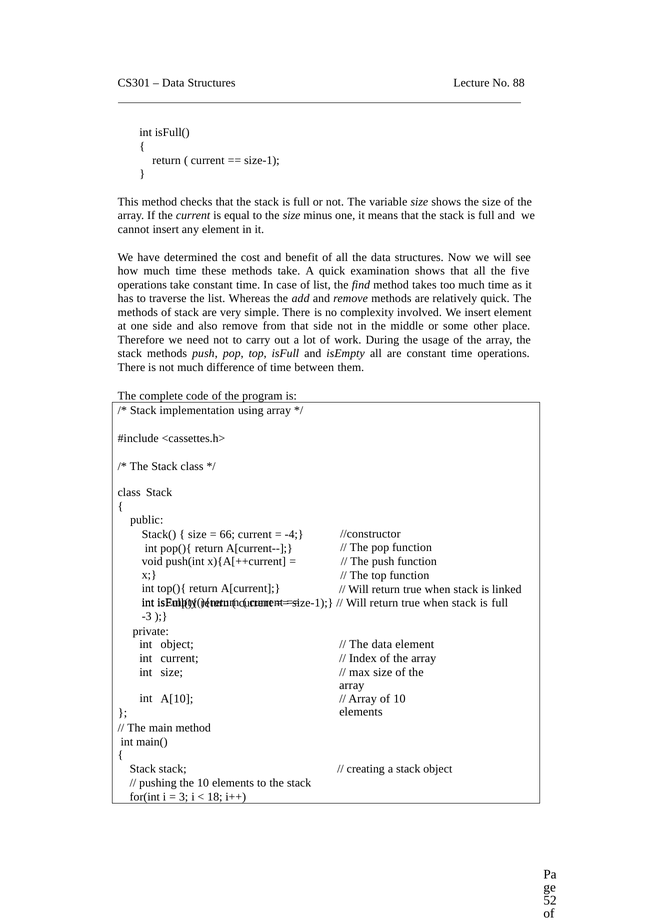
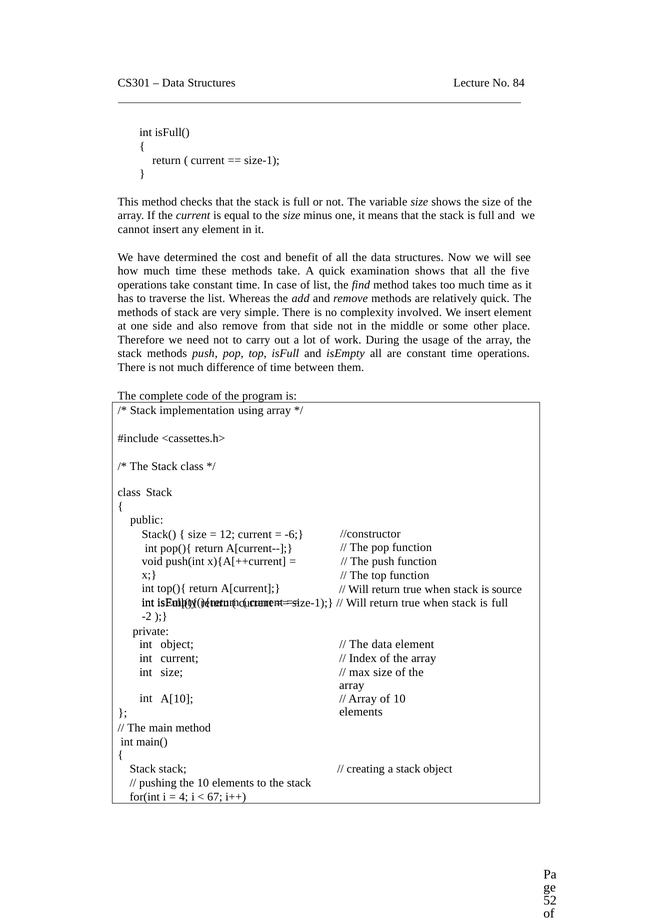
88: 88 -> 84
66: 66 -> 12
-4: -4 -> -6
linked: linked -> source
-3: -3 -> -2
3: 3 -> 4
18: 18 -> 67
